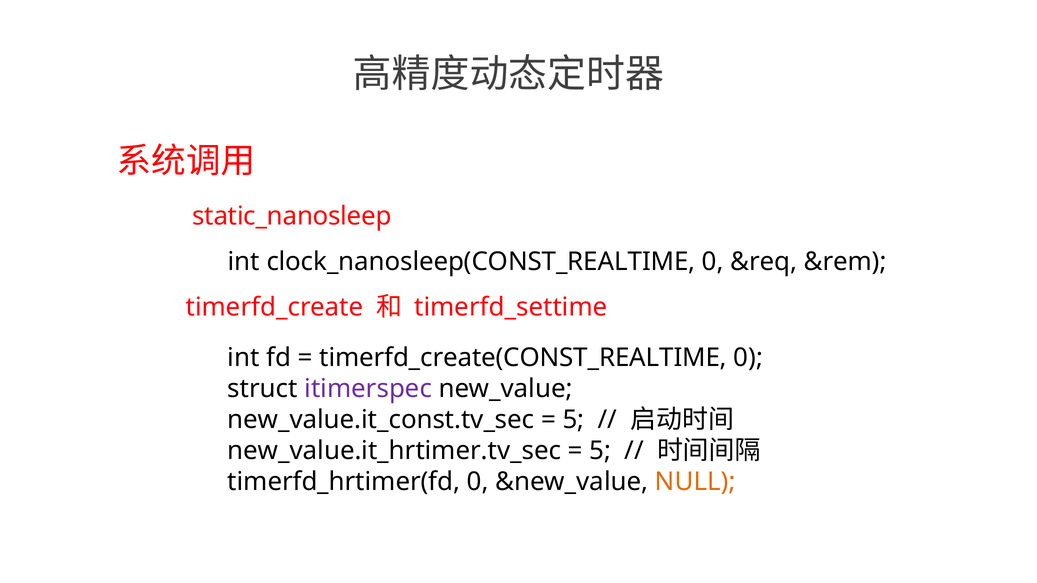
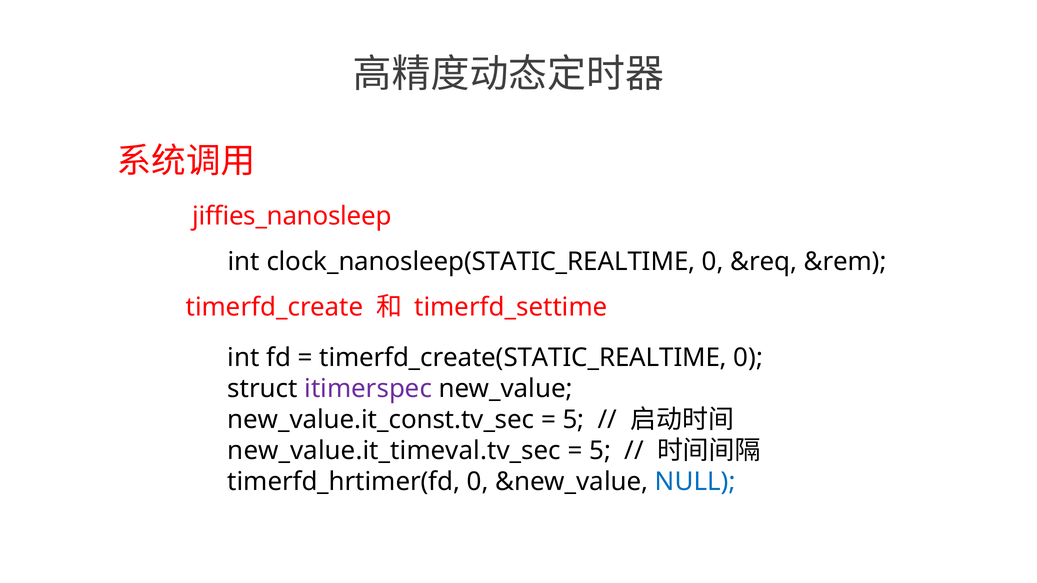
static_nanosleep: static_nanosleep -> jiffies_nanosleep
clock_nanosleep(CONST_REALTIME: clock_nanosleep(CONST_REALTIME -> clock_nanosleep(STATIC_REALTIME
timerfd_create(CONST_REALTIME: timerfd_create(CONST_REALTIME -> timerfd_create(STATIC_REALTIME
new_value.it_hrtimer.tv_sec: new_value.it_hrtimer.tv_sec -> new_value.it_timeval.tv_sec
NULL colour: orange -> blue
